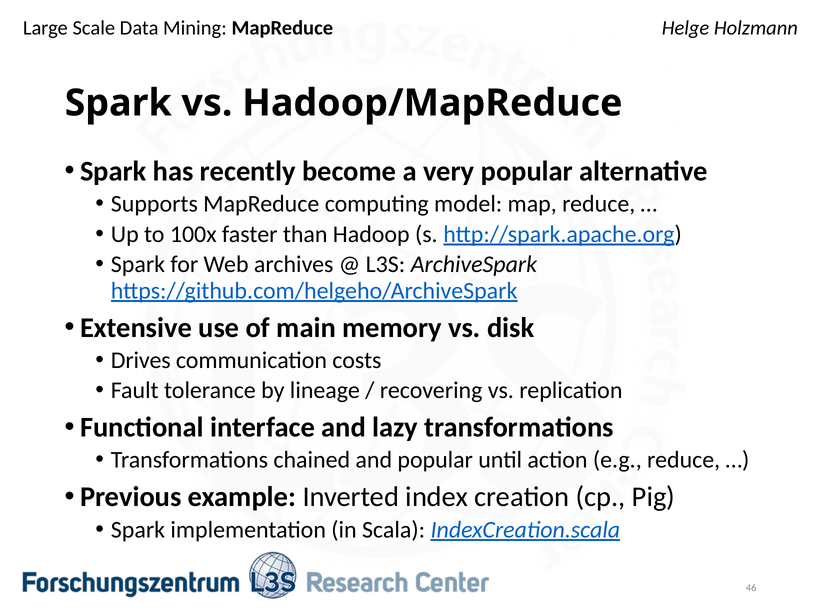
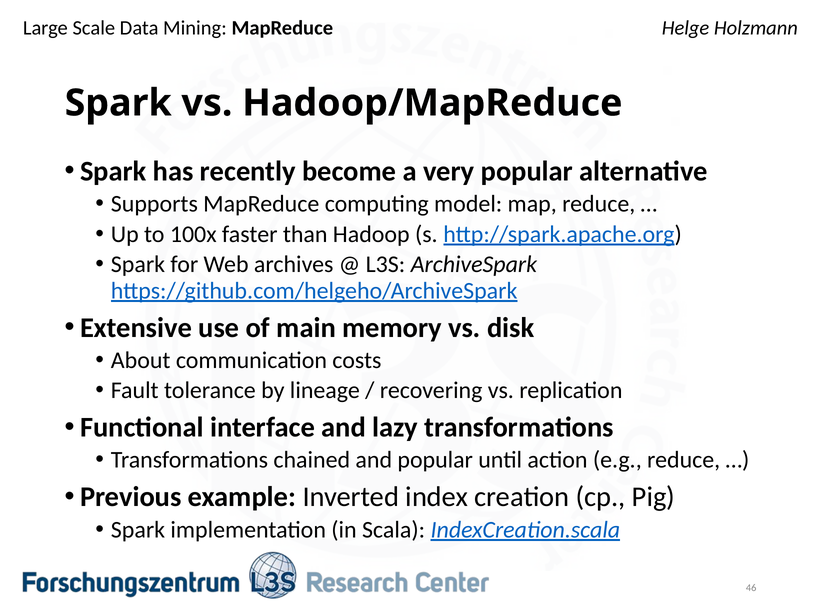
Drives: Drives -> About
